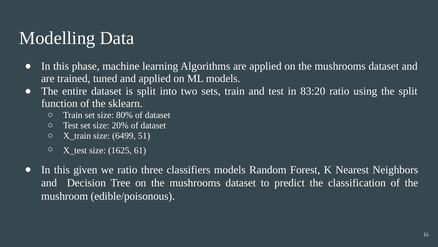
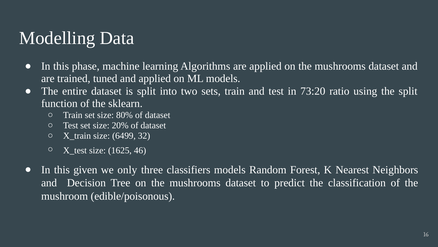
83:20: 83:20 -> 73:20
51: 51 -> 32
61: 61 -> 46
we ratio: ratio -> only
